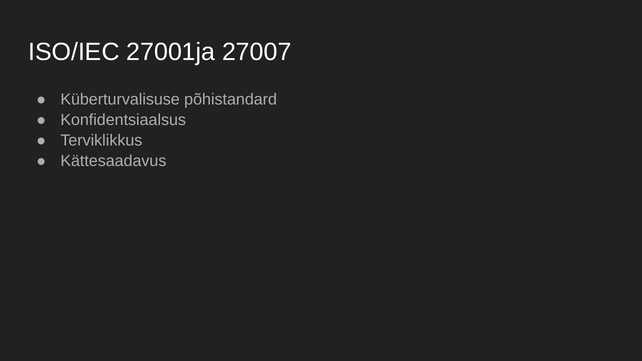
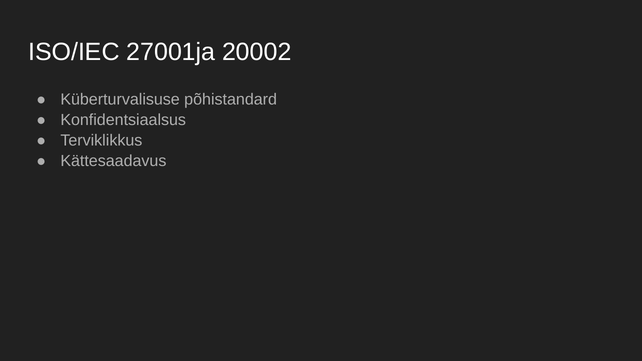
27007: 27007 -> 20002
